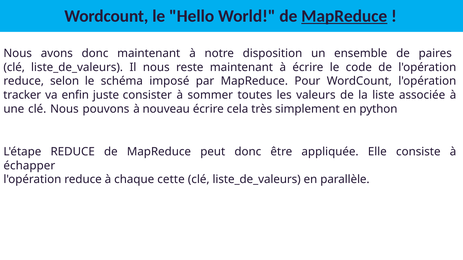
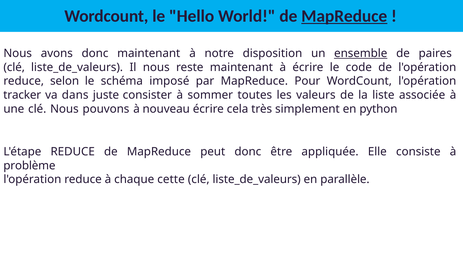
ensemble underline: none -> present
enfin: enfin -> dans
échapper: échapper -> problème
